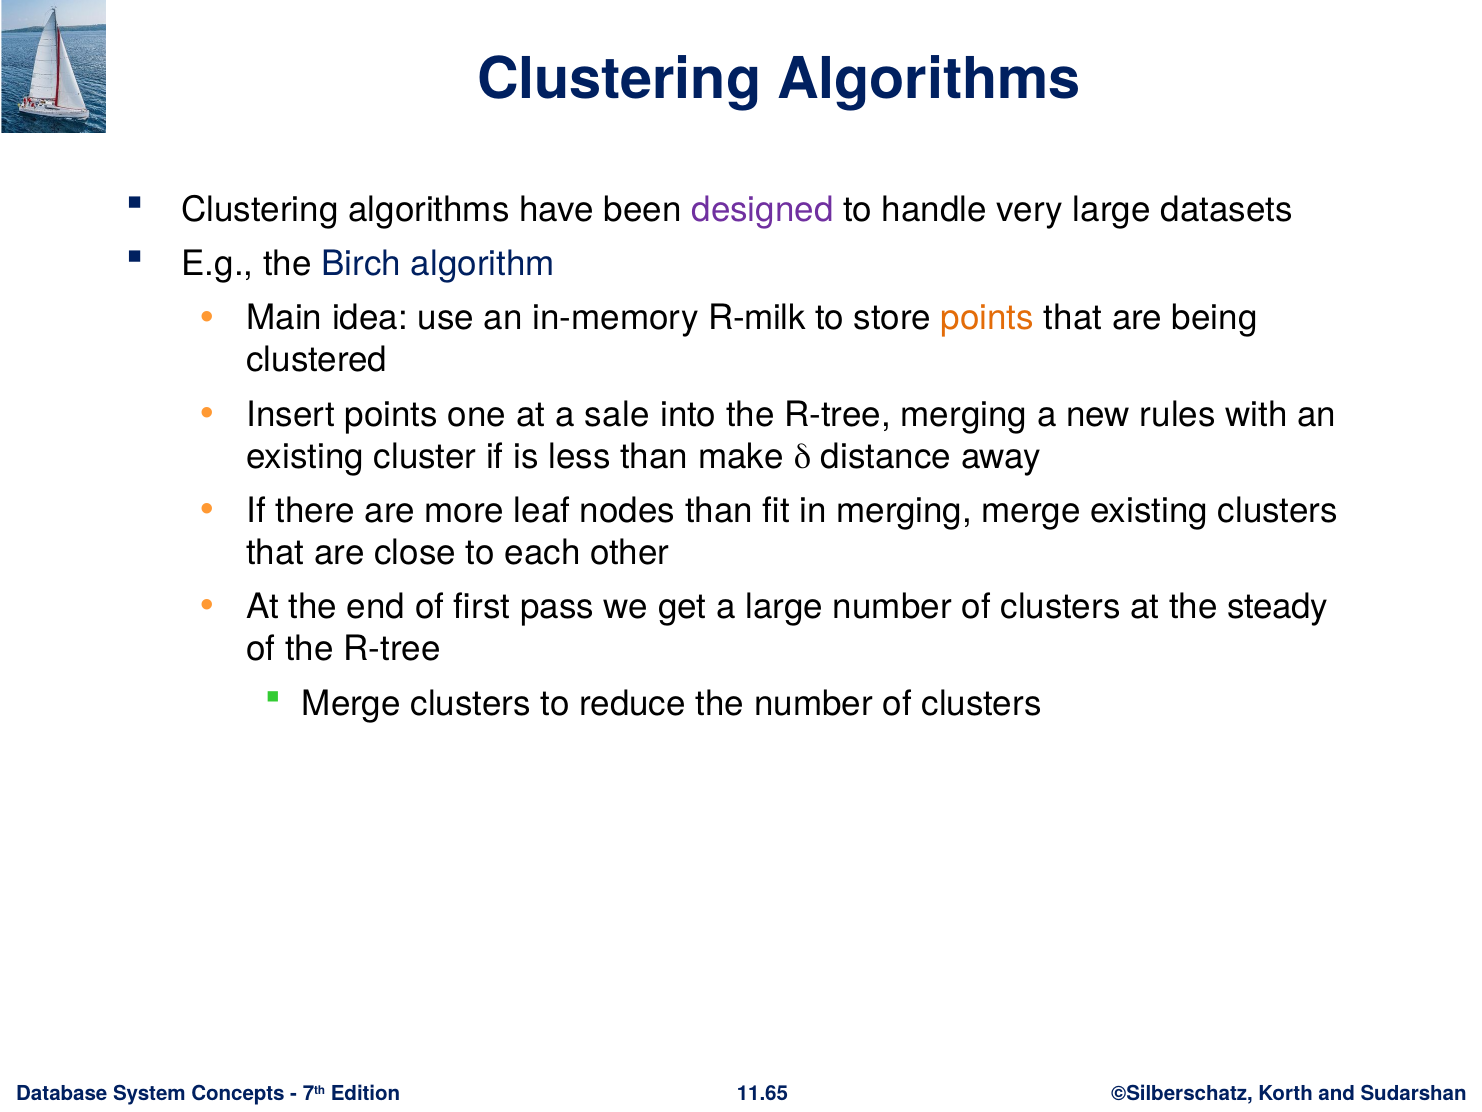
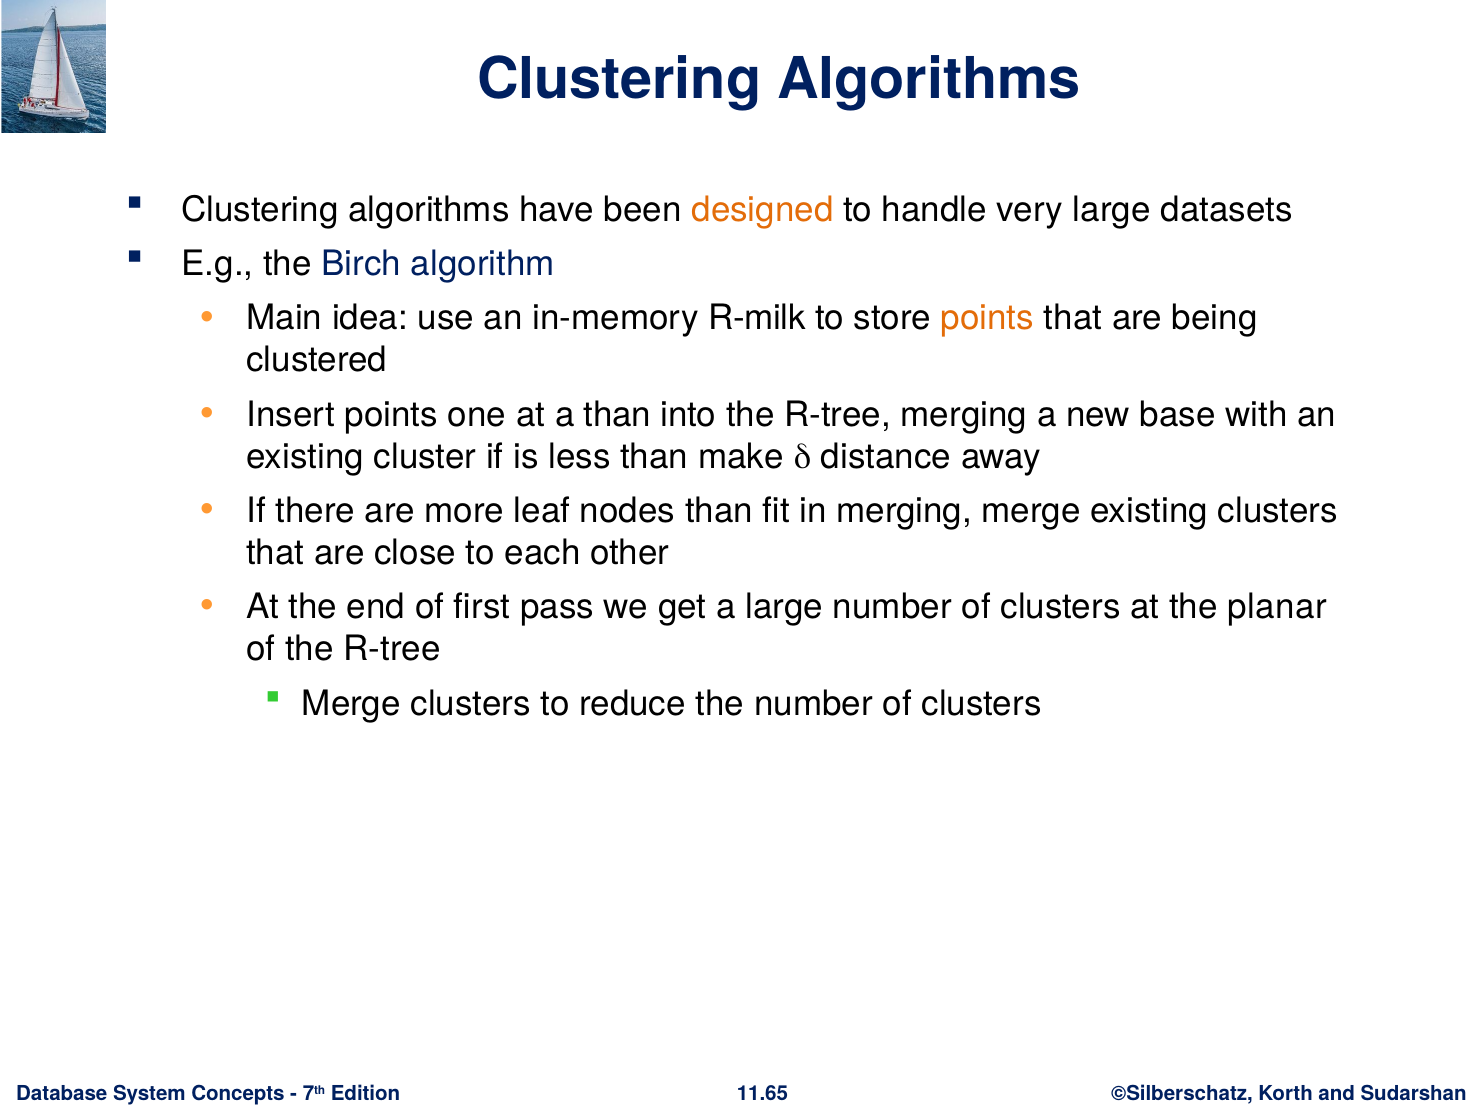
designed colour: purple -> orange
a sale: sale -> than
rules: rules -> base
steady: steady -> planar
